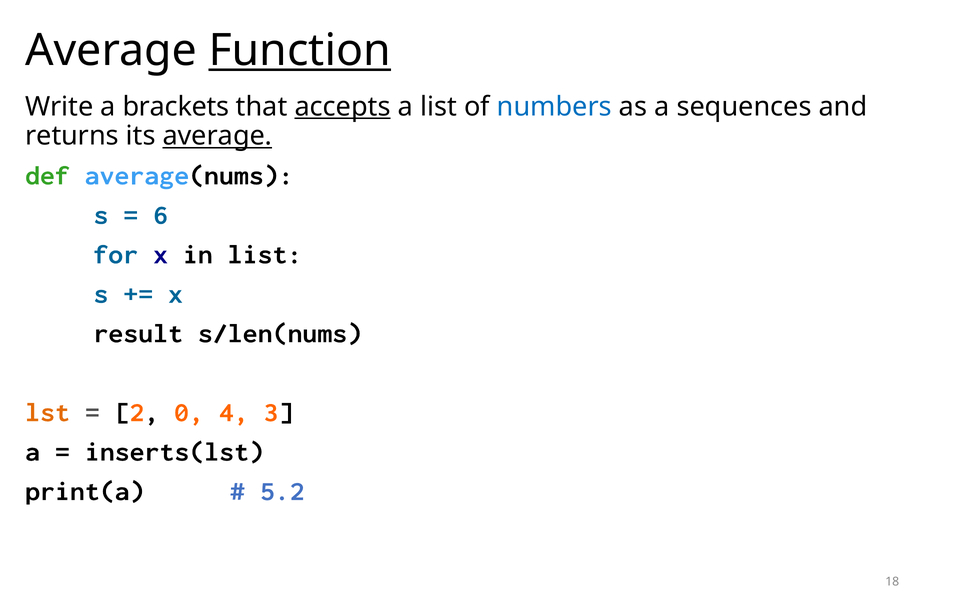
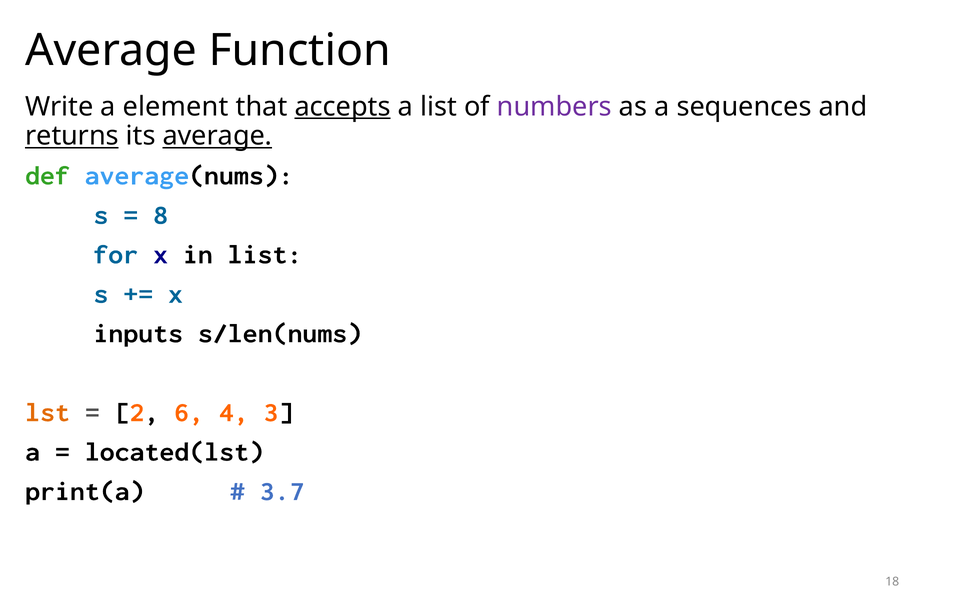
Function underline: present -> none
brackets: brackets -> element
numbers colour: blue -> purple
returns underline: none -> present
6: 6 -> 8
result: result -> inputs
0: 0 -> 6
inserts(lst: inserts(lst -> located(lst
5.2: 5.2 -> 3.7
